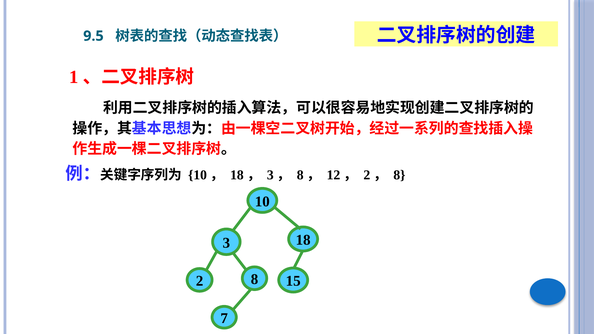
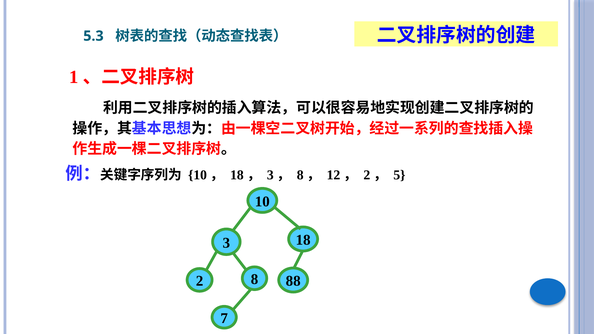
9.5: 9.5 -> 5.3
2， 8: 8 -> 5
15: 15 -> 88
